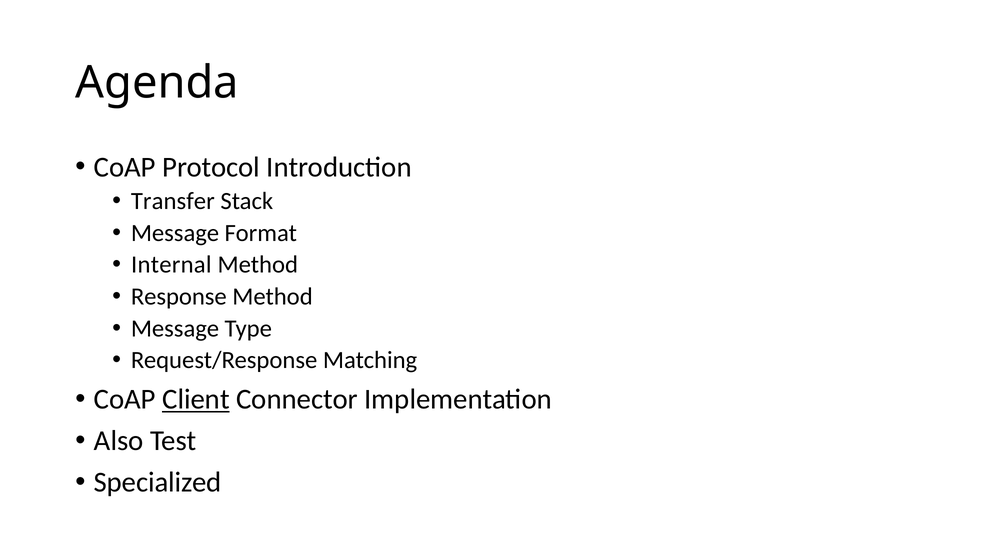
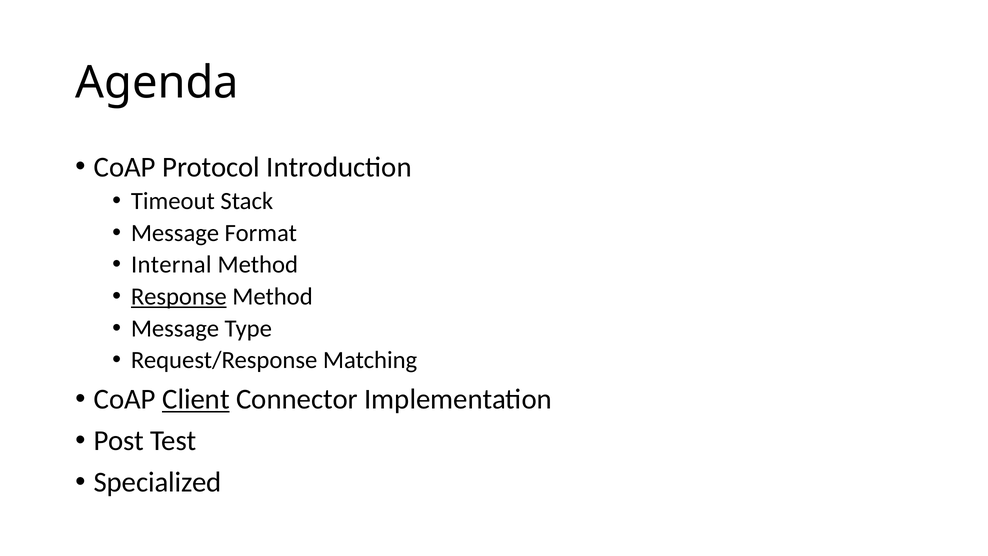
Transfer: Transfer -> Timeout
Response underline: none -> present
Also: Also -> Post
